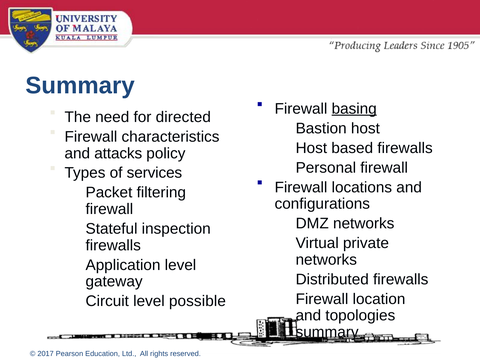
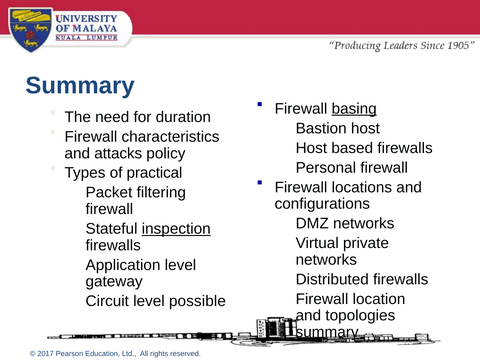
directed: directed -> duration
services: services -> practical
inspection underline: none -> present
